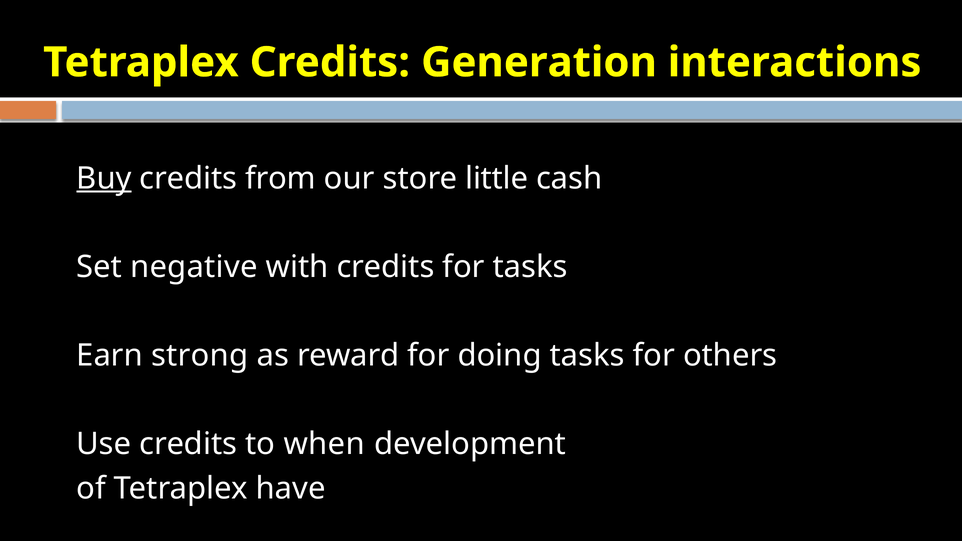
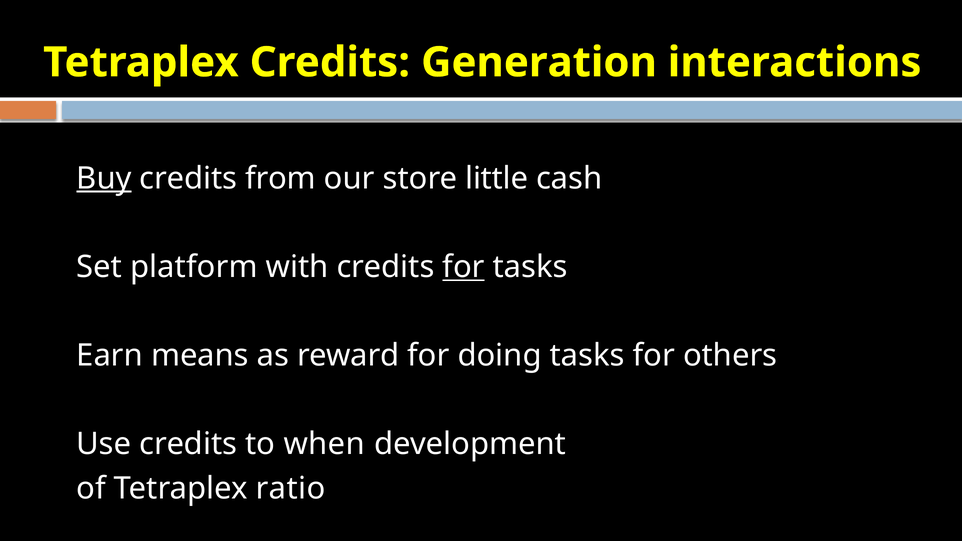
negative: negative -> platform
for at (464, 267) underline: none -> present
strong: strong -> means
have: have -> ratio
